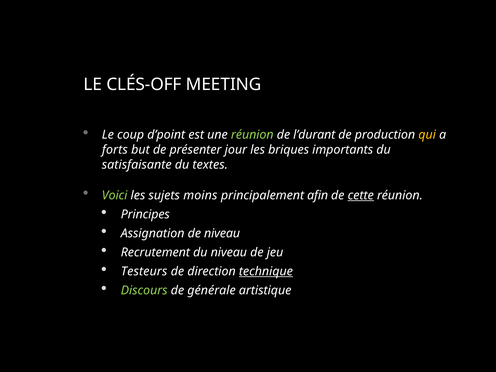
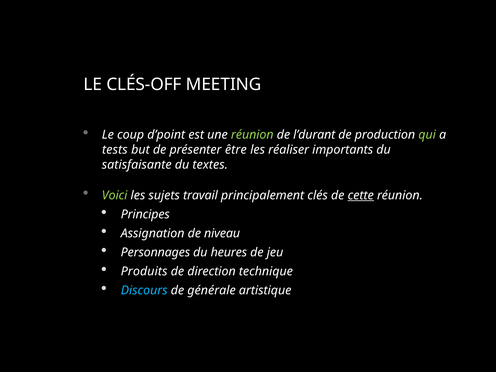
qui colour: yellow -> light green
forts: forts -> tests
jour: jour -> être
briques: briques -> réaliser
moins: moins -> travail
afin: afin -> clés
Recrutement: Recrutement -> Personnages
du niveau: niveau -> heures
Testeurs: Testeurs -> Produits
technique underline: present -> none
Discours colour: light green -> light blue
